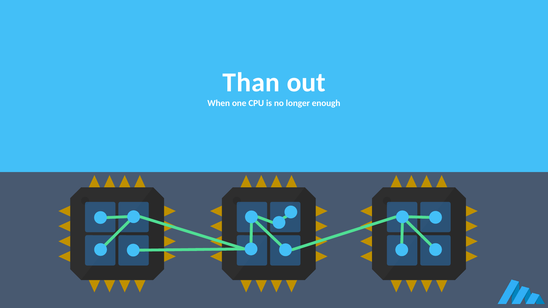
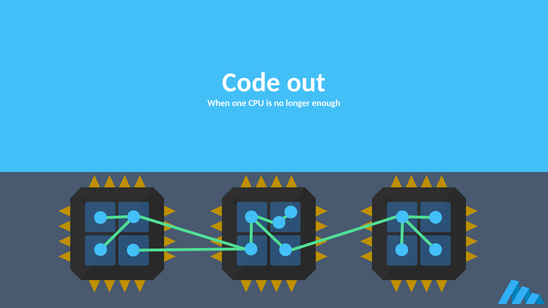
Than: Than -> Code
